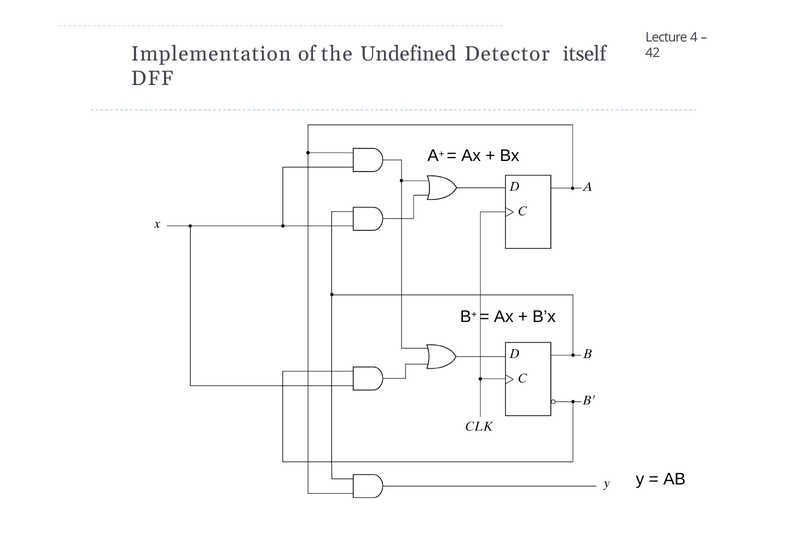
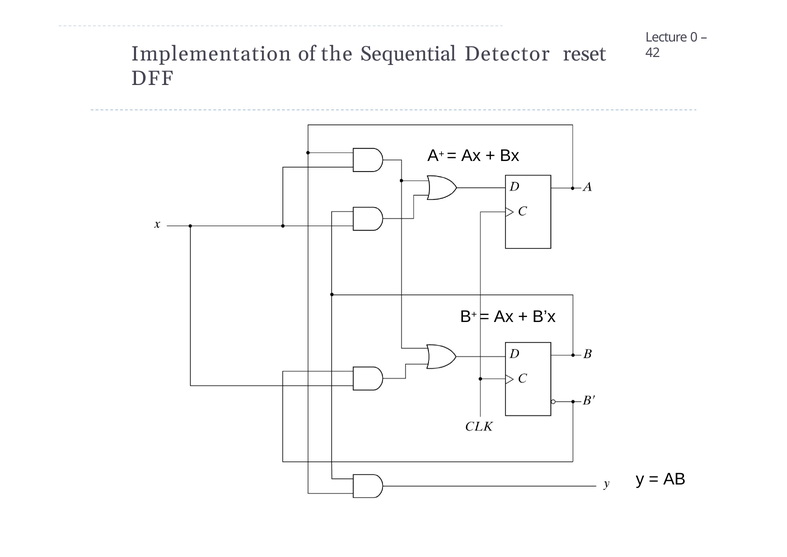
4: 4 -> 0
Undefined: Undefined -> Sequential
itself: itself -> reset
